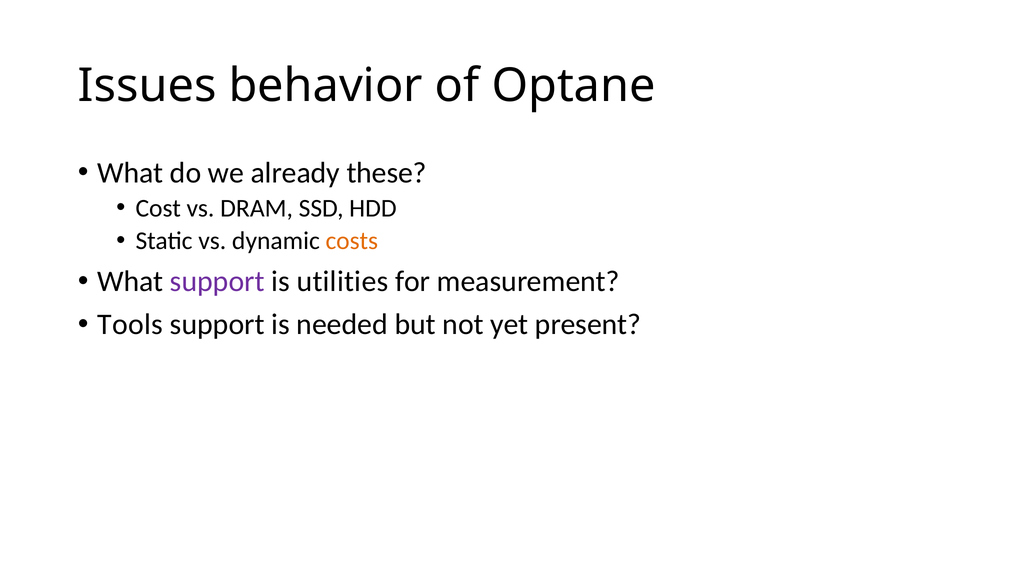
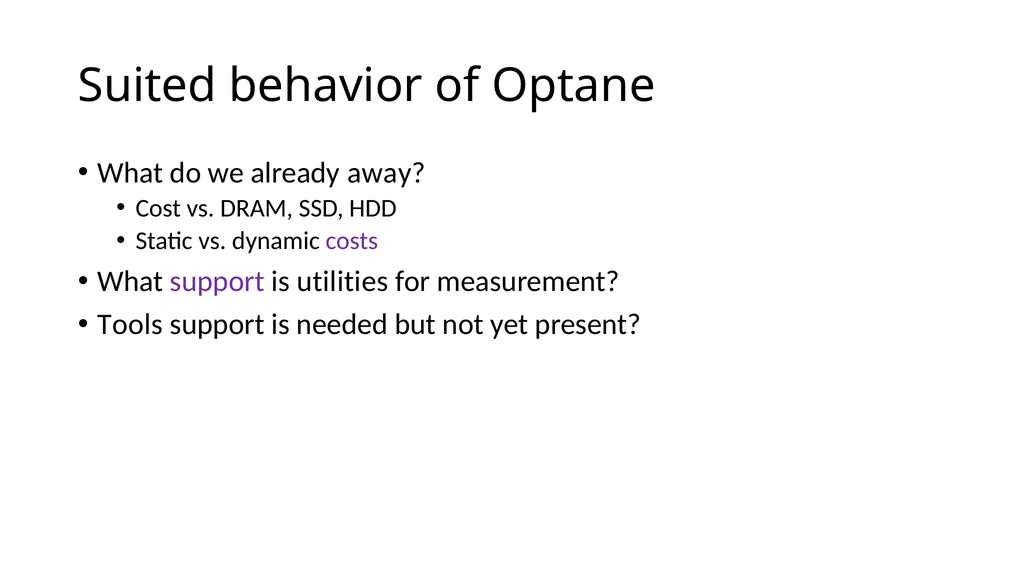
Issues: Issues -> Suited
these: these -> away
costs colour: orange -> purple
